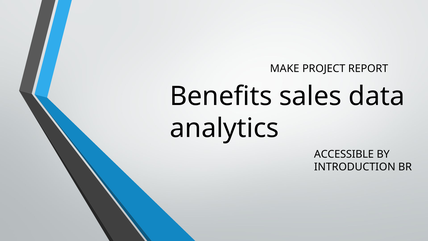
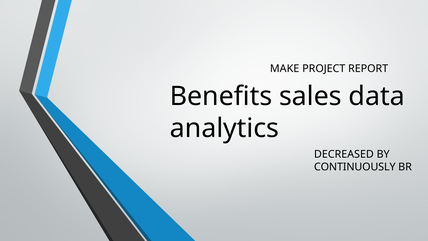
ACCESSIBLE: ACCESSIBLE -> DECREASED
INTRODUCTION: INTRODUCTION -> CONTINUOUSLY
